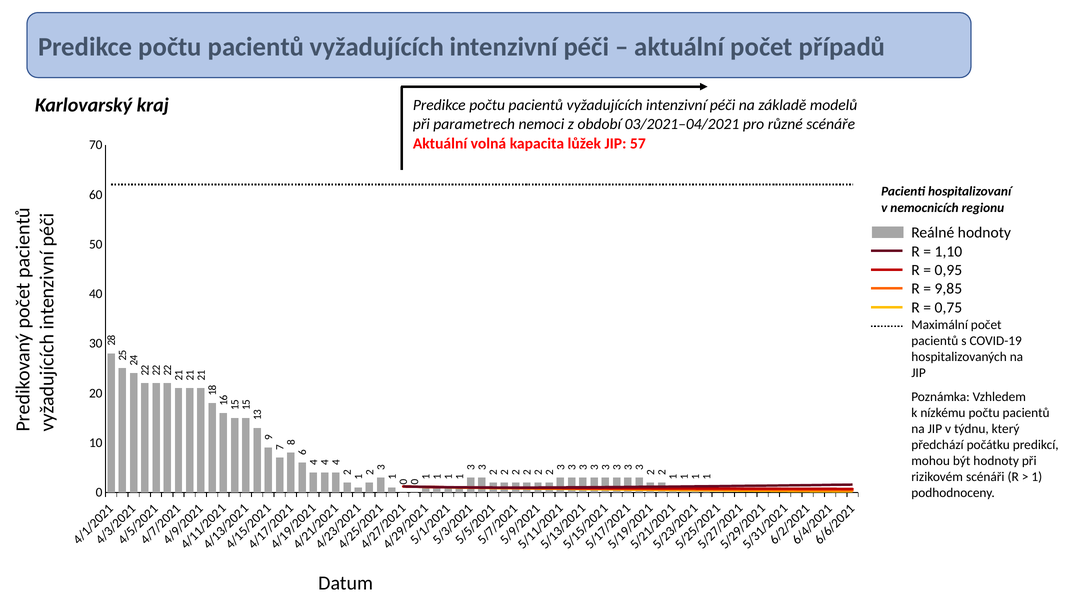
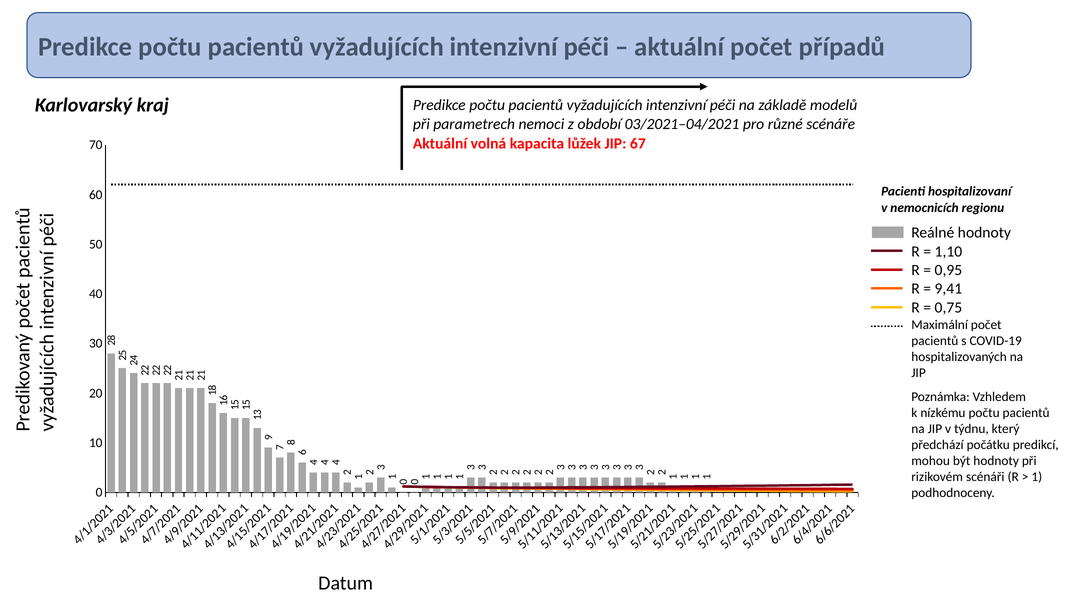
57: 57 -> 67
9,85: 9,85 -> 9,41
